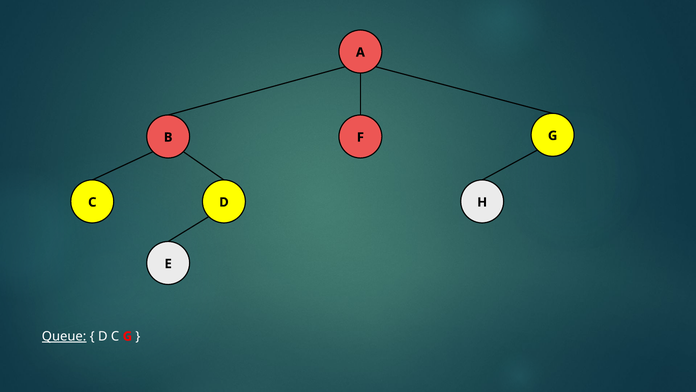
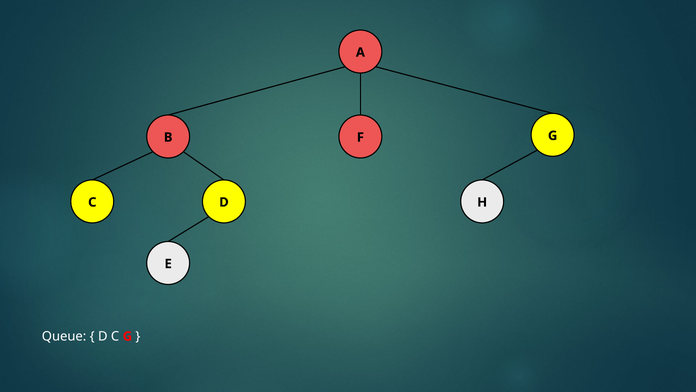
Queue underline: present -> none
